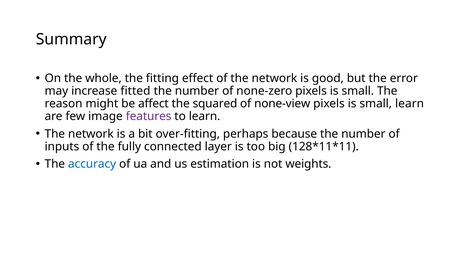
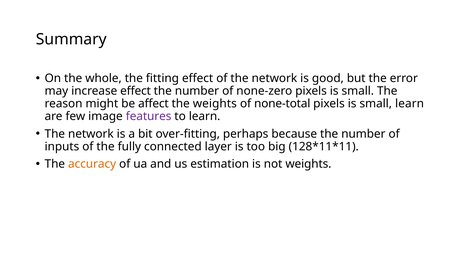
increase fitted: fitted -> effect
the squared: squared -> weights
none-view: none-view -> none-total
accuracy colour: blue -> orange
